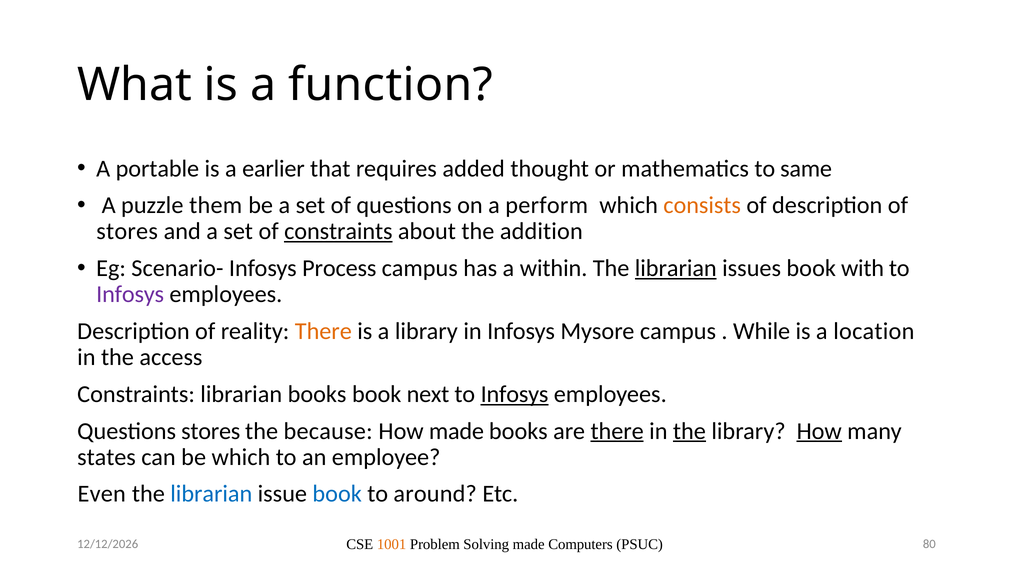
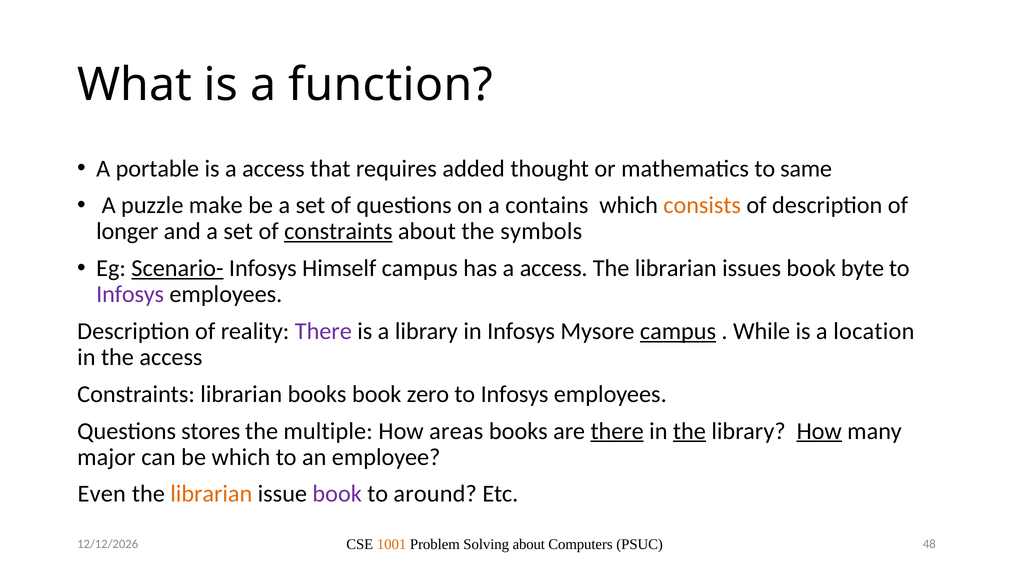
is a earlier: earlier -> access
them: them -> make
perform: perform -> contains
stores at (127, 231): stores -> longer
addition: addition -> symbols
Scenario- underline: none -> present
Process: Process -> Himself
has a within: within -> access
librarian at (676, 268) underline: present -> none
with: with -> byte
There at (323, 331) colour: orange -> purple
campus at (678, 331) underline: none -> present
next: next -> zero
Infosys at (515, 394) underline: present -> none
because: because -> multiple
How made: made -> areas
states: states -> major
librarian at (211, 494) colour: blue -> orange
book at (337, 494) colour: blue -> purple
Solving made: made -> about
80: 80 -> 48
